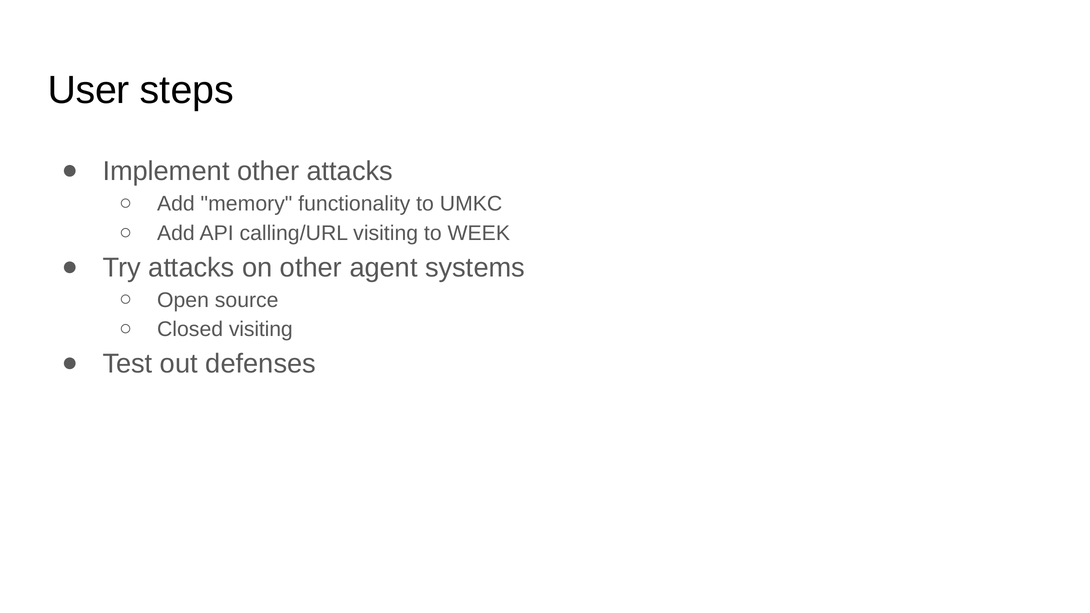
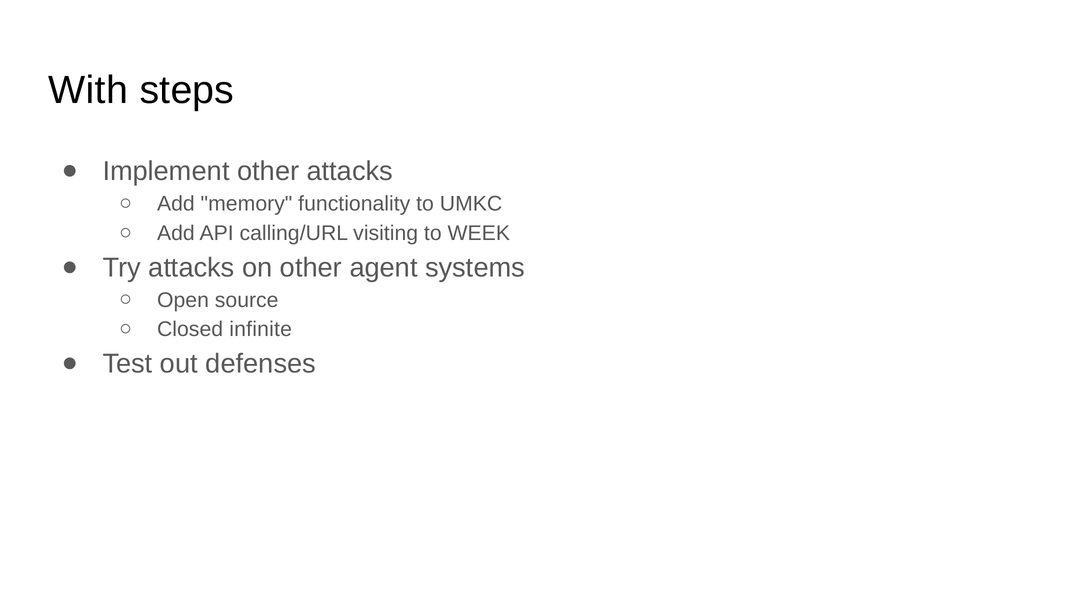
User: User -> With
Closed visiting: visiting -> infinite
